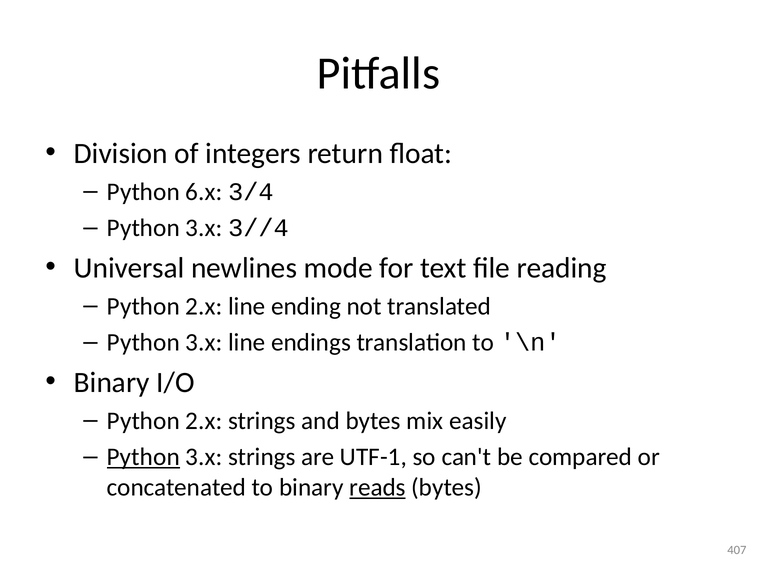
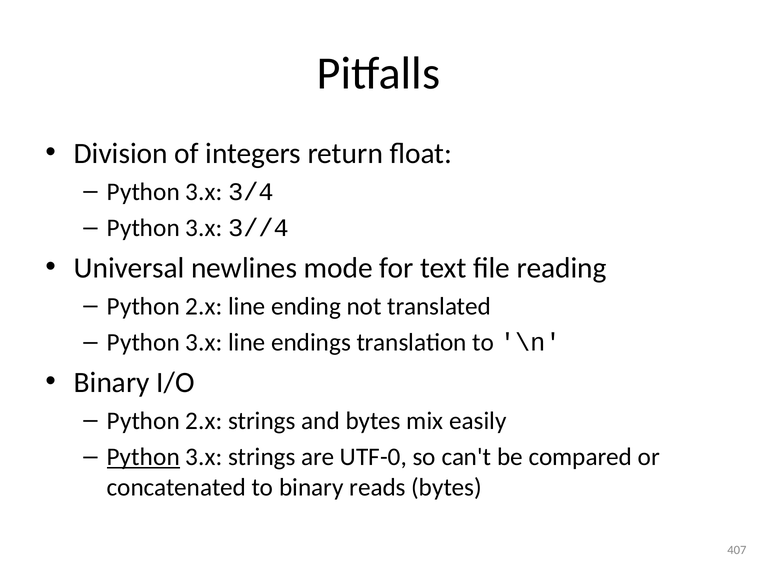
6.x at (204, 192): 6.x -> 3.x
UTF-1: UTF-1 -> UTF-0
reads underline: present -> none
